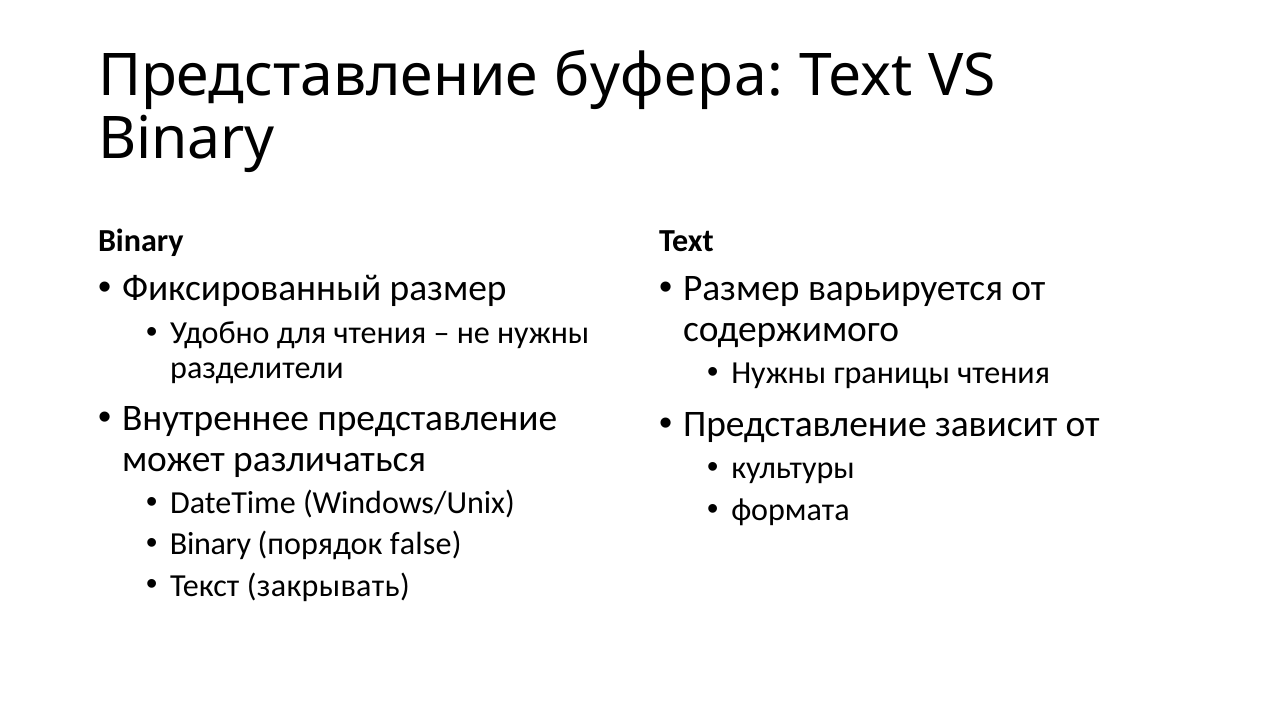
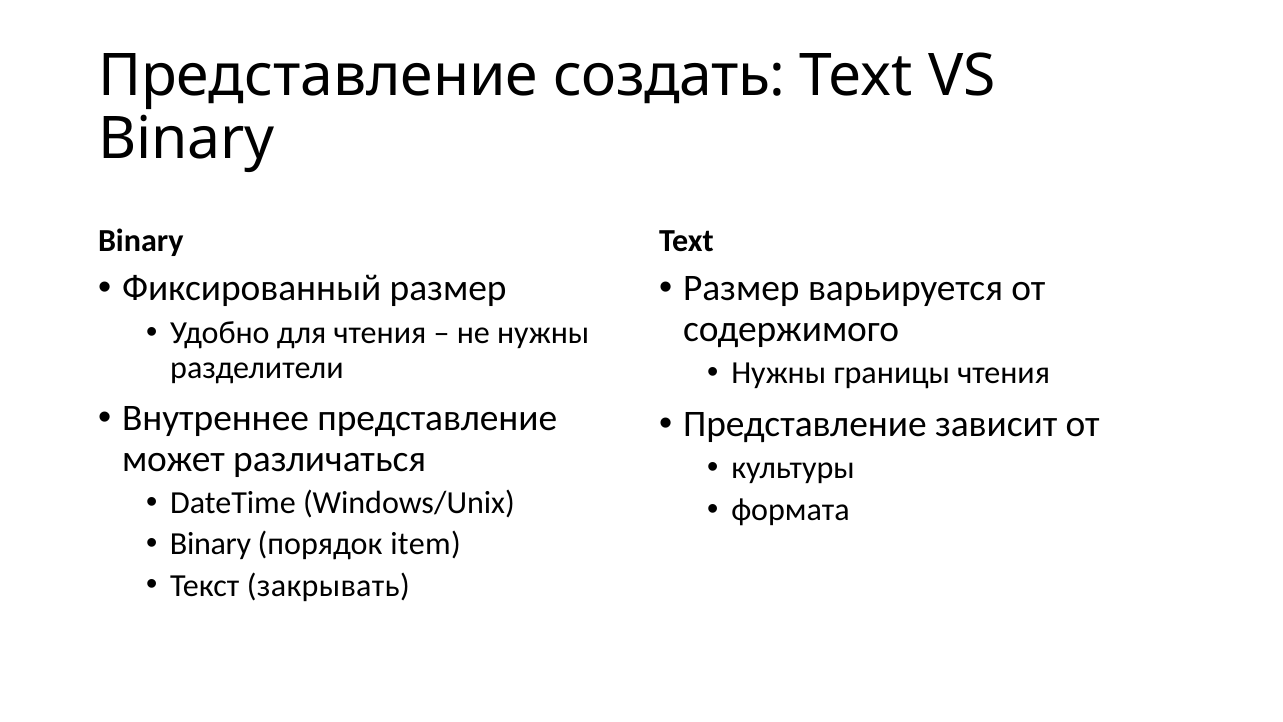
буфера: буфера -> создать
false: false -> item
